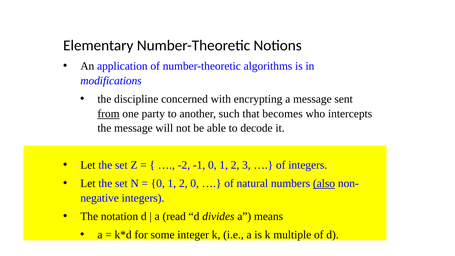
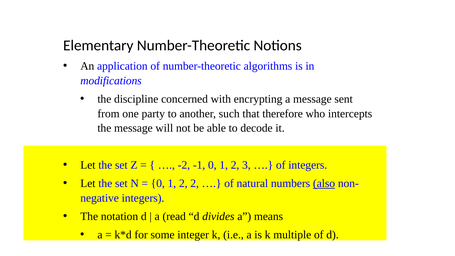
from underline: present -> none
becomes: becomes -> therefore
2 0: 0 -> 2
